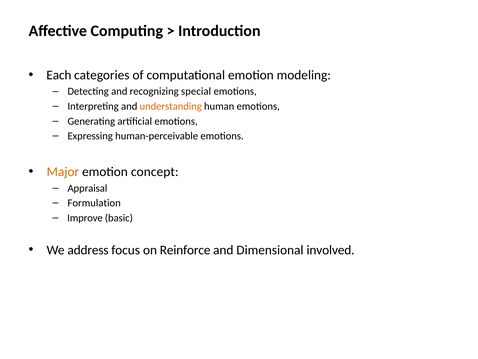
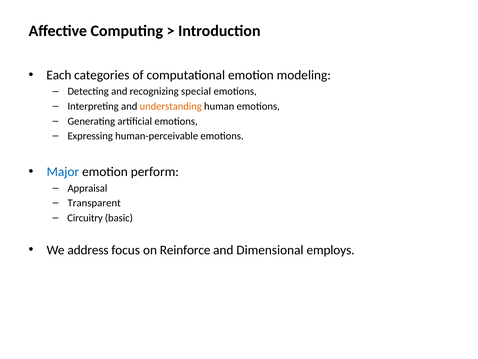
Major colour: orange -> blue
concept: concept -> perform
Formulation: Formulation -> Transparent
Improve: Improve -> Circuitry
involved: involved -> employs
